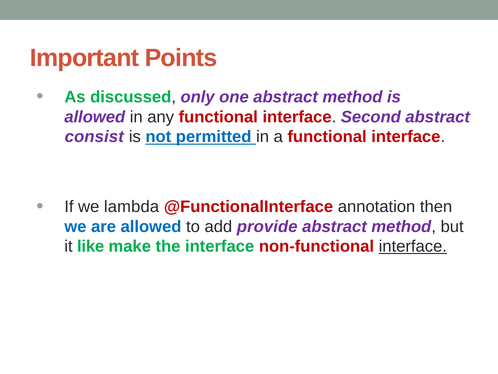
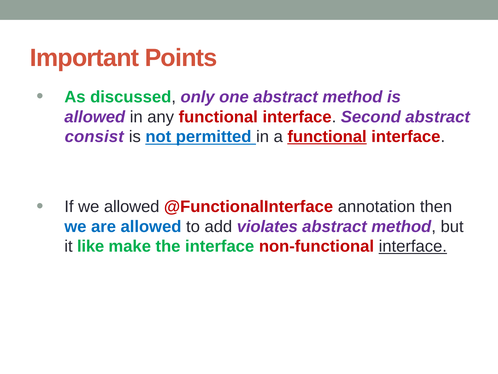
functional at (327, 137) underline: none -> present
we lambda: lambda -> allowed
provide: provide -> violates
